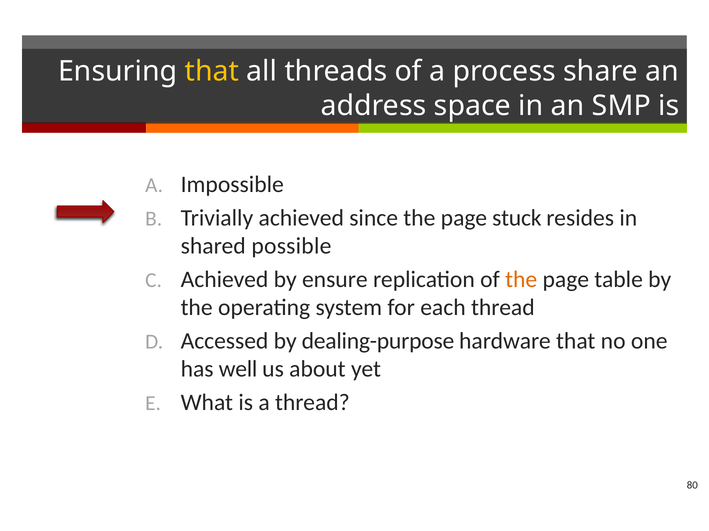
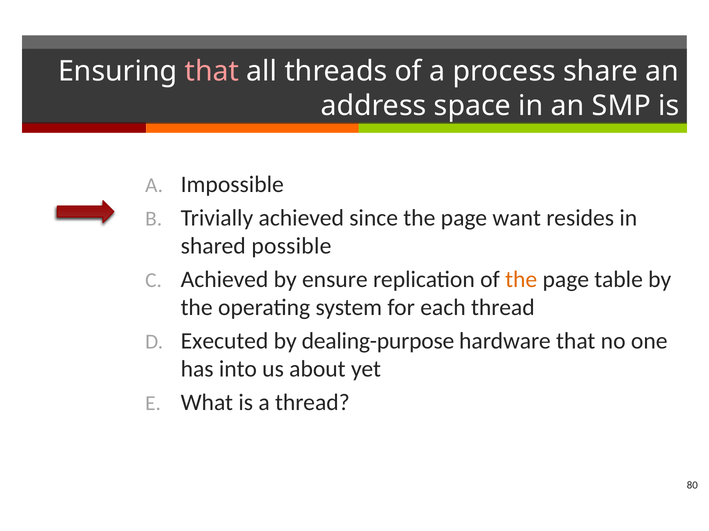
that at (212, 72) colour: yellow -> pink
stuck: stuck -> want
Accessed: Accessed -> Executed
well: well -> into
